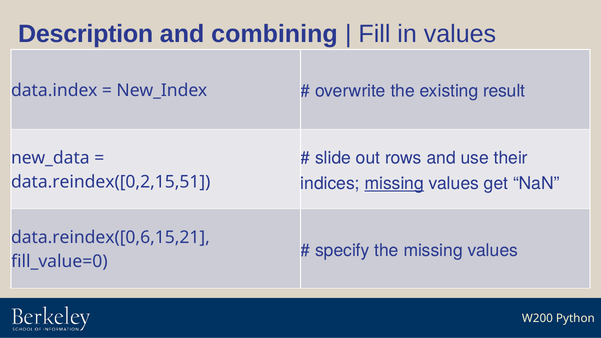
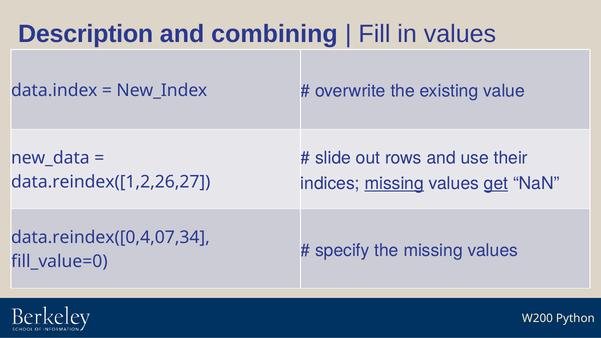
result: result -> value
get underline: none -> present
data.reindex([0,2,15,51: data.reindex([0,2,15,51 -> data.reindex([1,2,26,27
data.reindex([0,6,15,21: data.reindex([0,6,15,21 -> data.reindex([0,4,07,34
